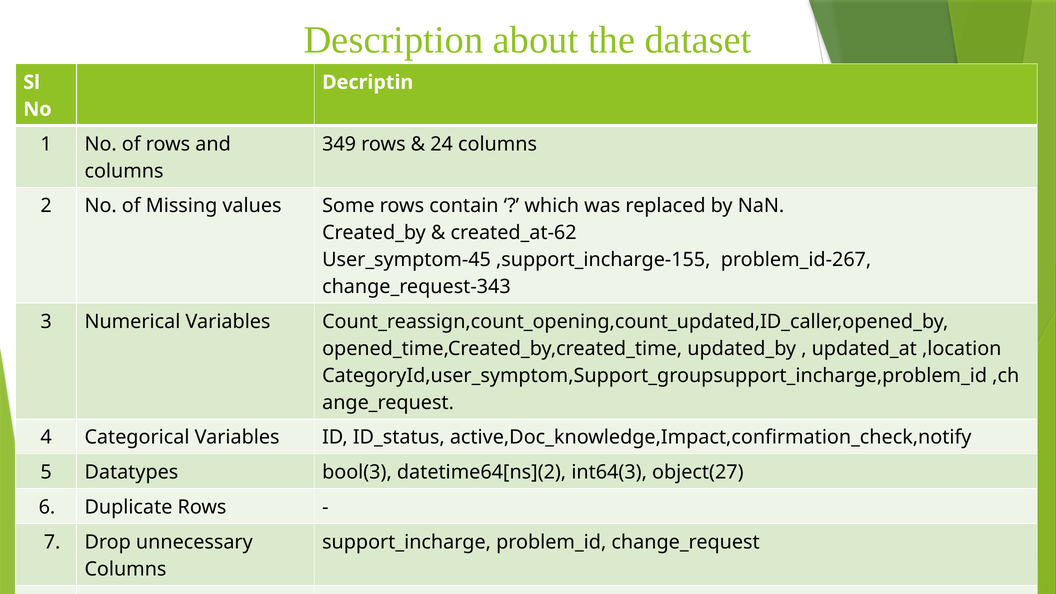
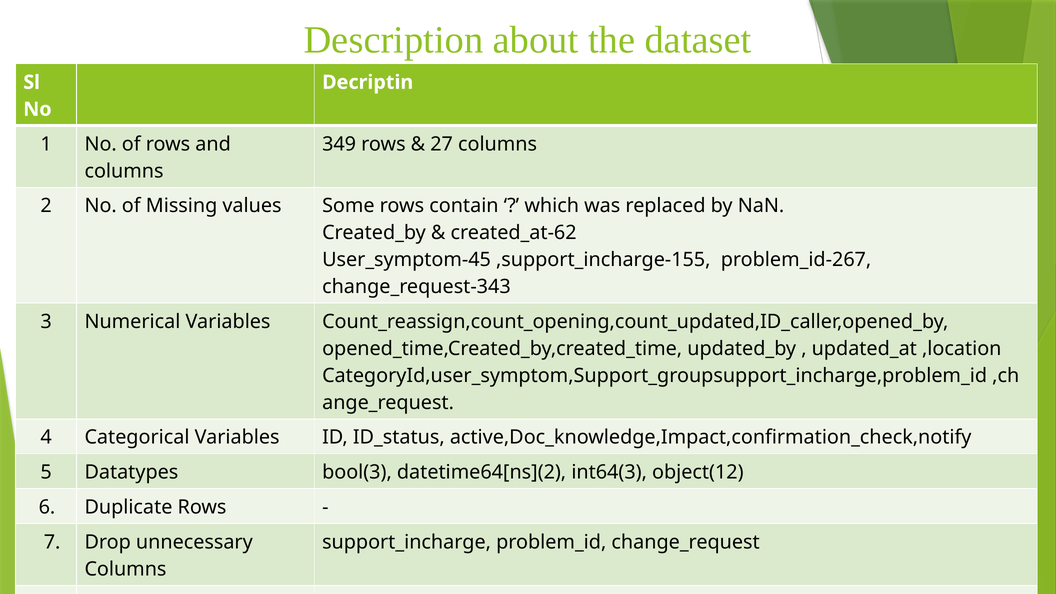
24: 24 -> 27
object(27: object(27 -> object(12
